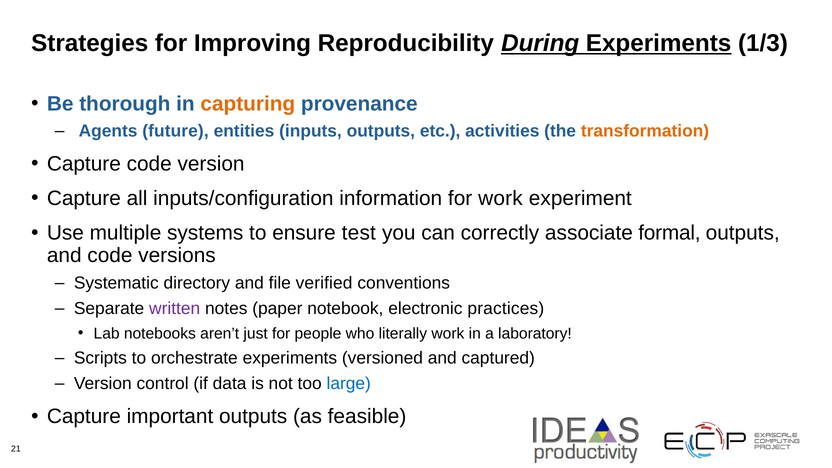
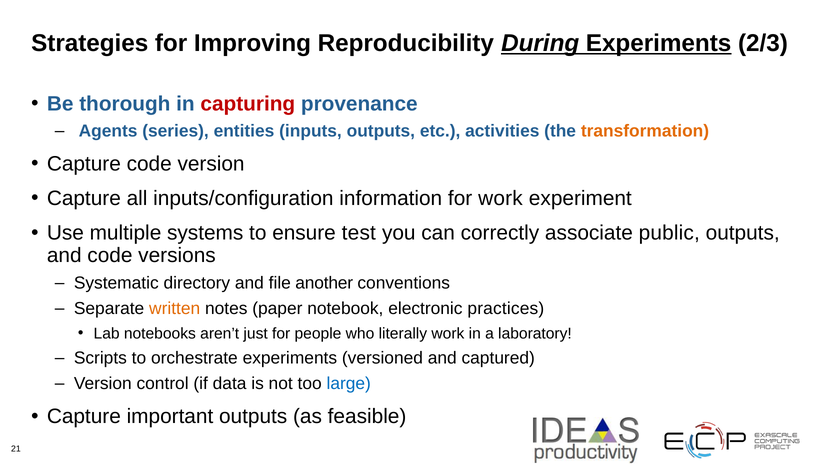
1/3: 1/3 -> 2/3
capturing colour: orange -> red
future: future -> series
formal: formal -> public
verified: verified -> another
written colour: purple -> orange
